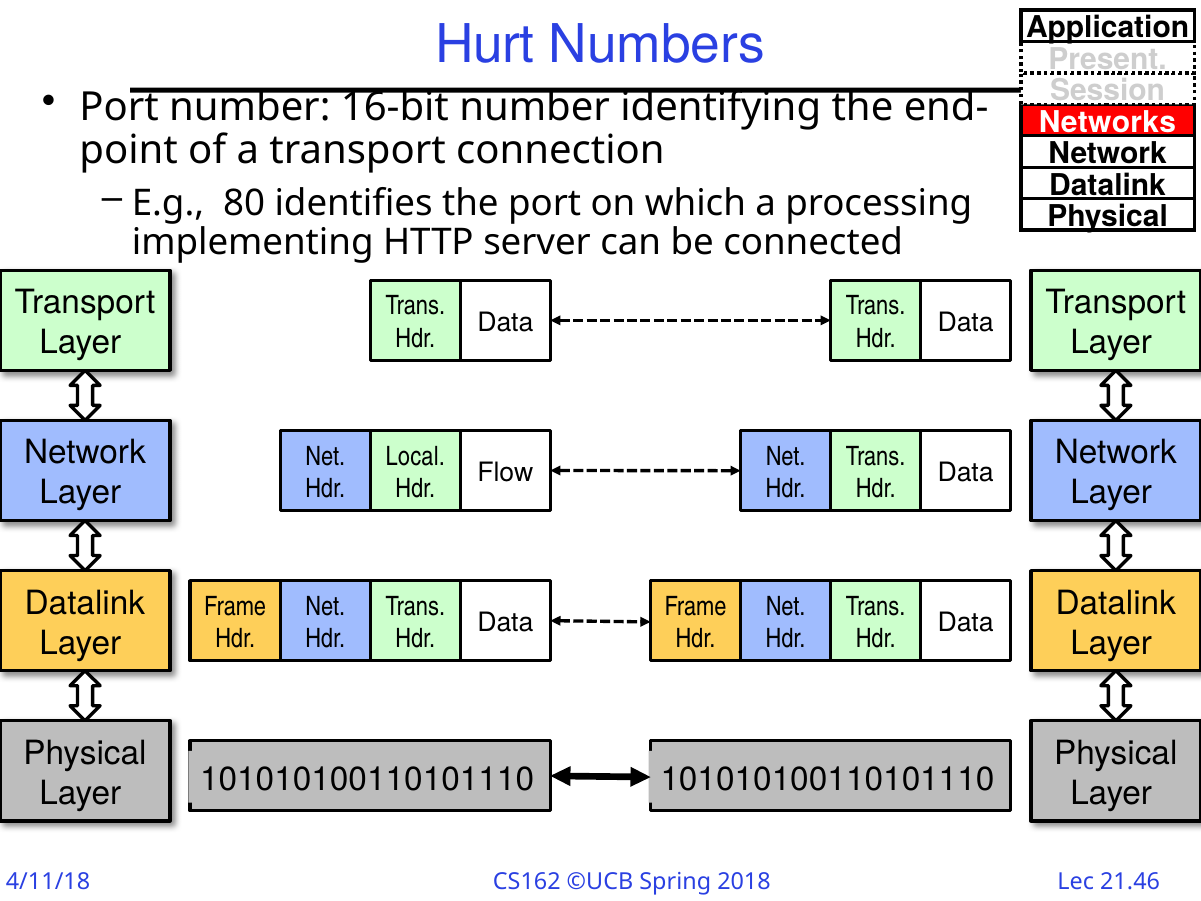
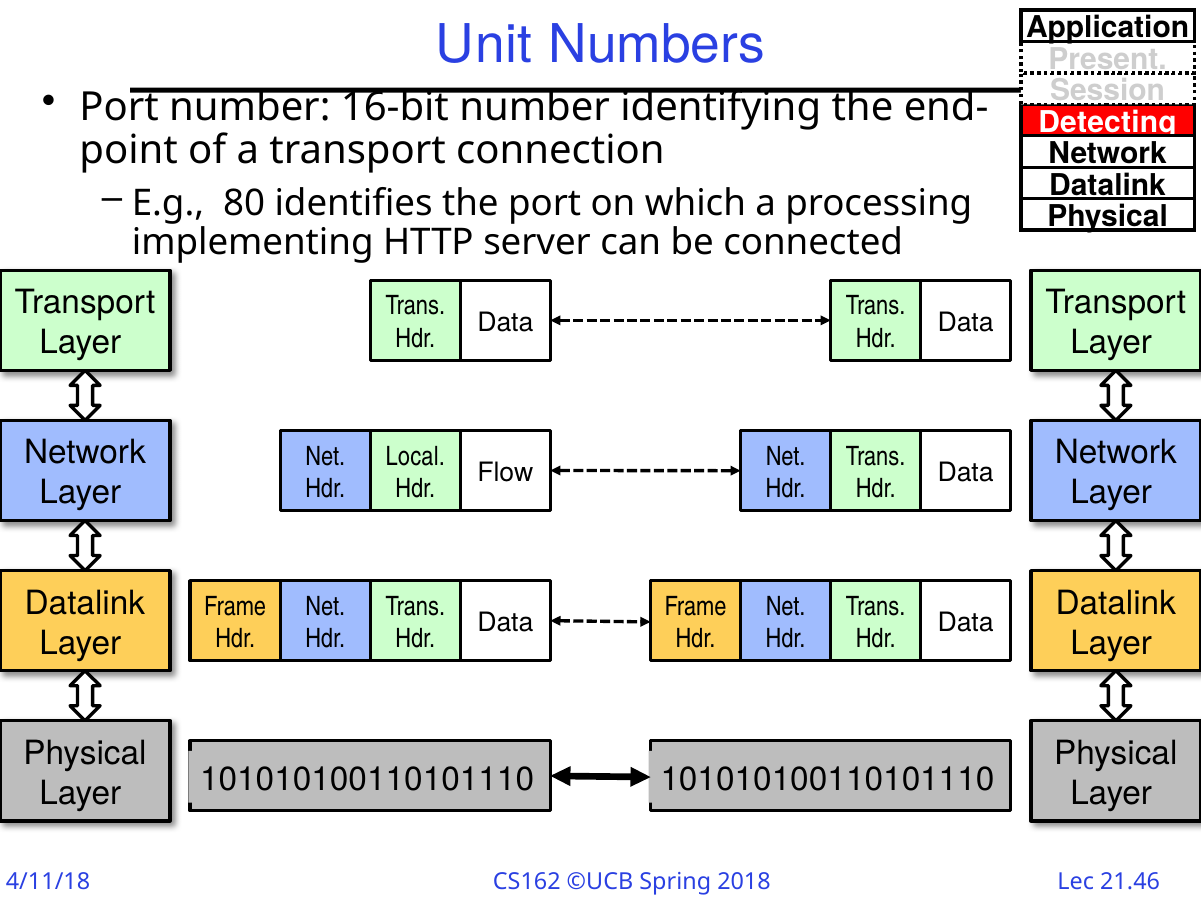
Hurt: Hurt -> Unit
Networks: Networks -> Detecting
